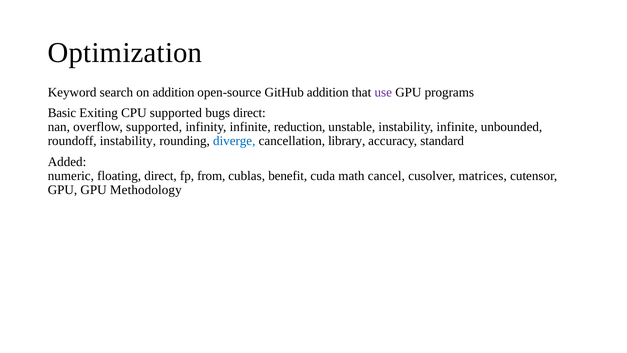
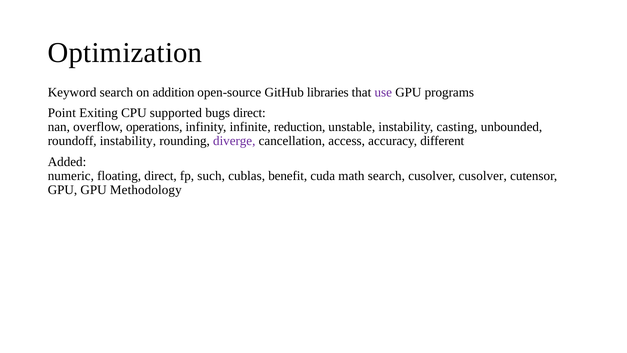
GitHub addition: addition -> libraries
Basic: Basic -> Point
overflow supported: supported -> operations
instability infinite: infinite -> casting
diverge colour: blue -> purple
library: library -> access
standard: standard -> different
from: from -> such
math cancel: cancel -> search
cusolver matrices: matrices -> cusolver
